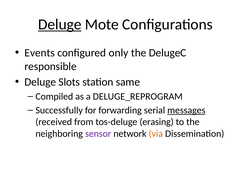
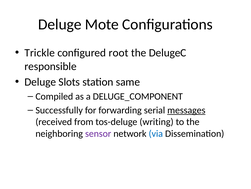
Deluge at (60, 24) underline: present -> none
Events: Events -> Trickle
only: only -> root
DELUGE_REPROGRAM: DELUGE_REPROGRAM -> DELUGE_COMPONENT
erasing: erasing -> writing
via colour: orange -> blue
